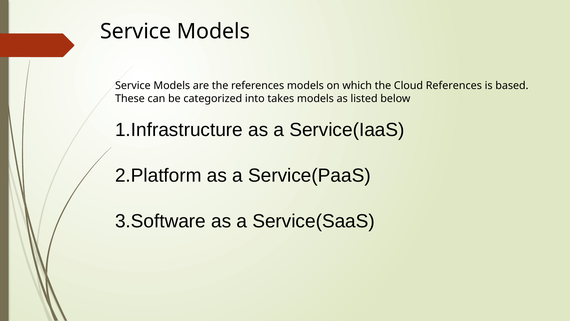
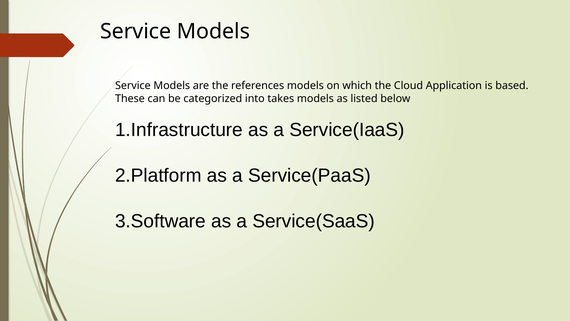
Cloud References: References -> Application
